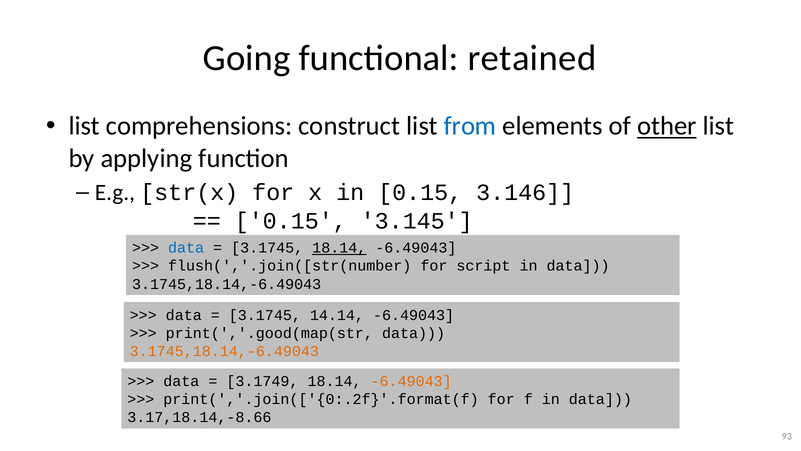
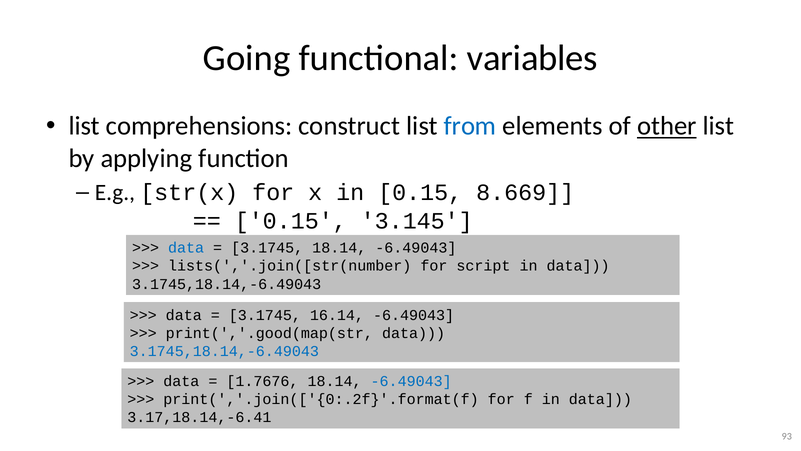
retained: retained -> variables
3.146: 3.146 -> 8.669
18.14 at (339, 248) underline: present -> none
flush(','.join([str(number: flush(','.join([str(number -> lists(','.join([str(number
14.14: 14.14 -> 16.14
3.1745,18.14,-6.49043 at (224, 351) colour: orange -> blue
3.1749: 3.1749 -> 1.7676
-6.49043 at (411, 381) colour: orange -> blue
3.17,18.14,-8.66: 3.17,18.14,-8.66 -> 3.17,18.14,-6.41
